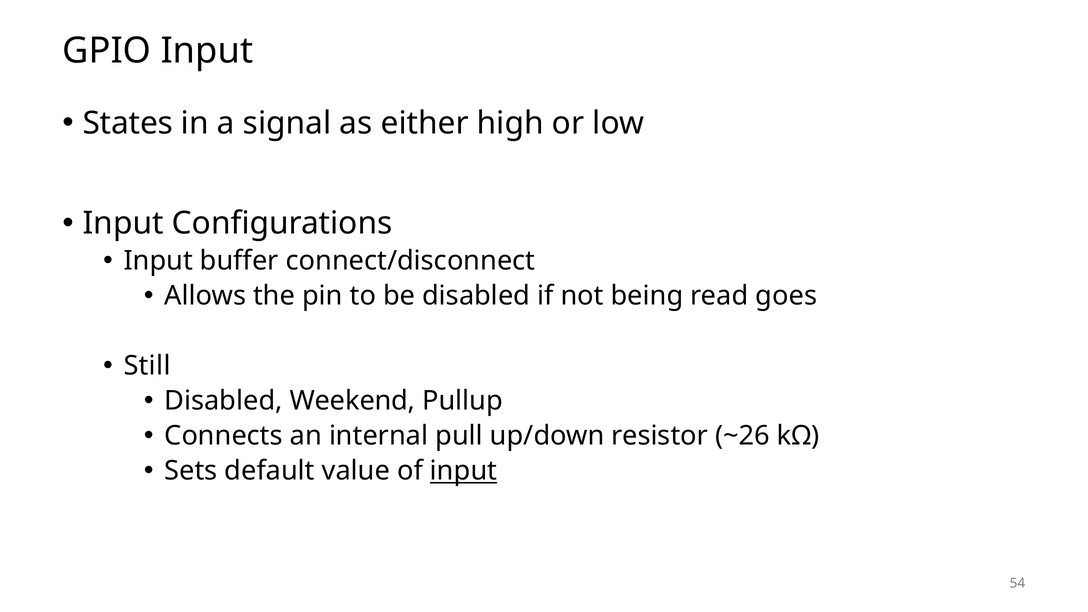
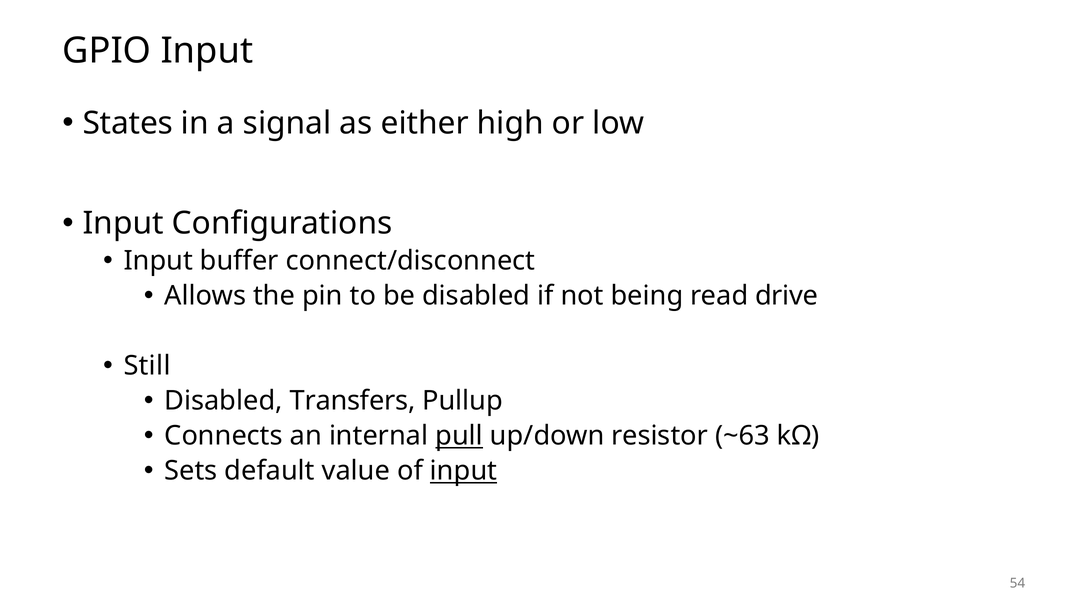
goes: goes -> drive
Weekend: Weekend -> Transfers
pull underline: none -> present
~26: ~26 -> ~63
